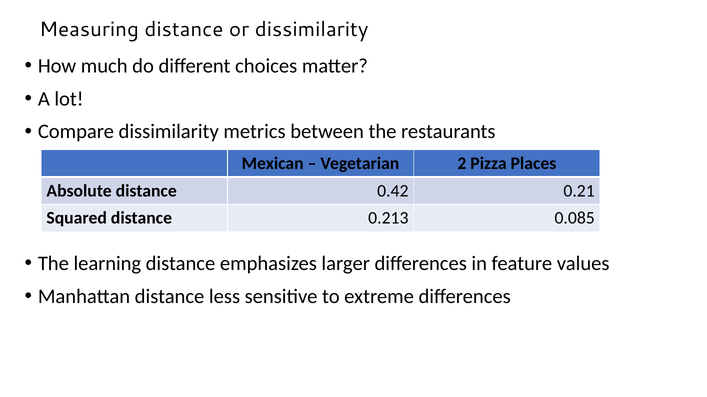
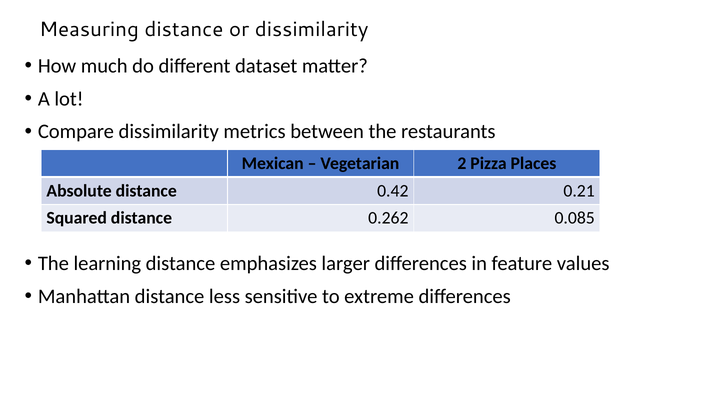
choices: choices -> dataset
0.213: 0.213 -> 0.262
